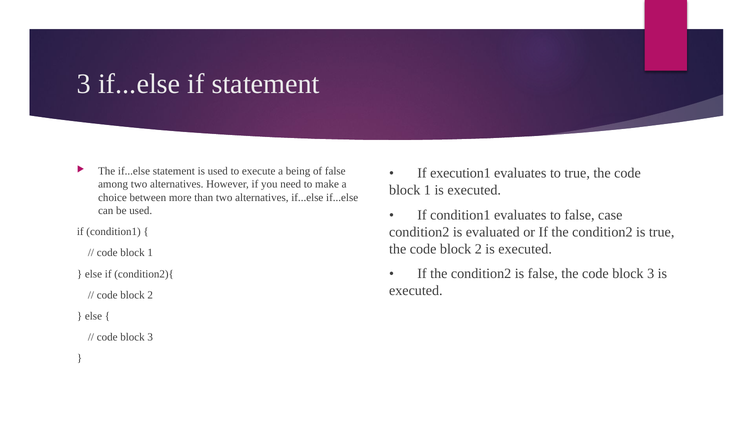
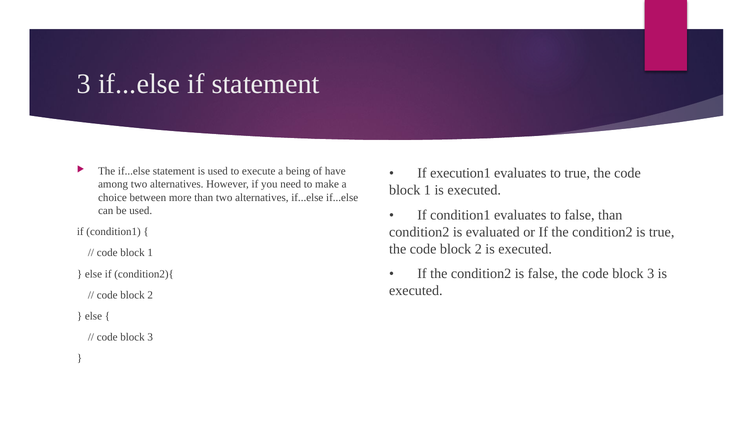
of false: false -> have
false case: case -> than
